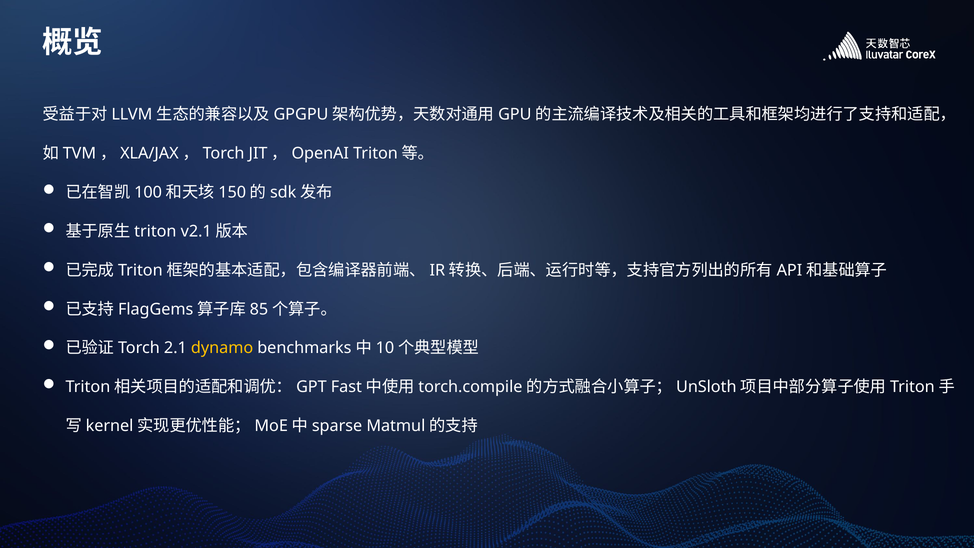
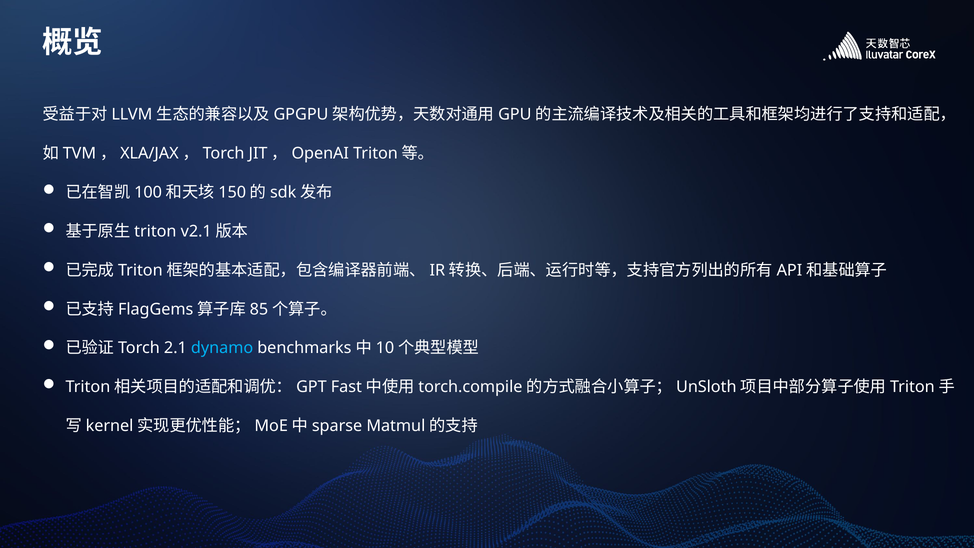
dynamo colour: yellow -> light blue
